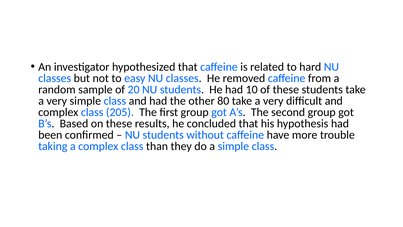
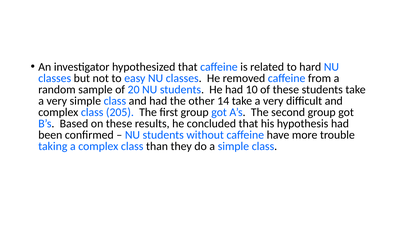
80: 80 -> 14
